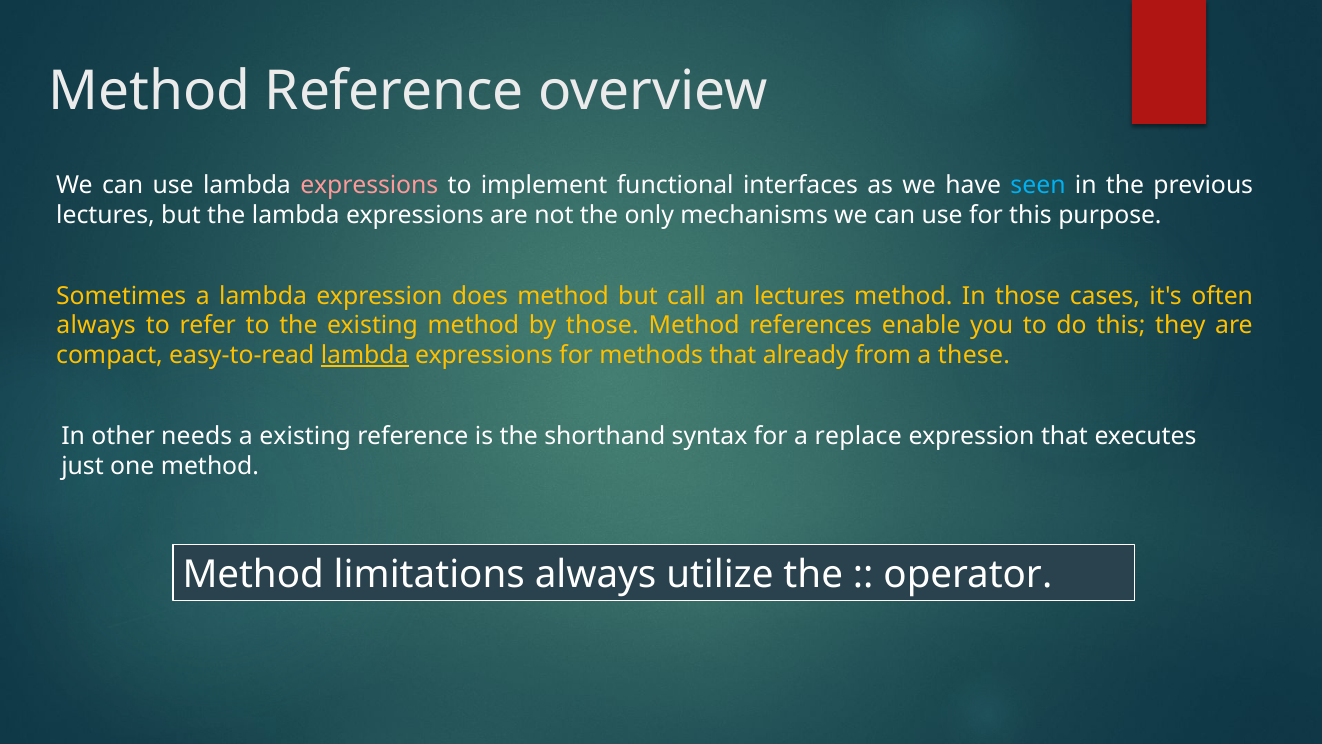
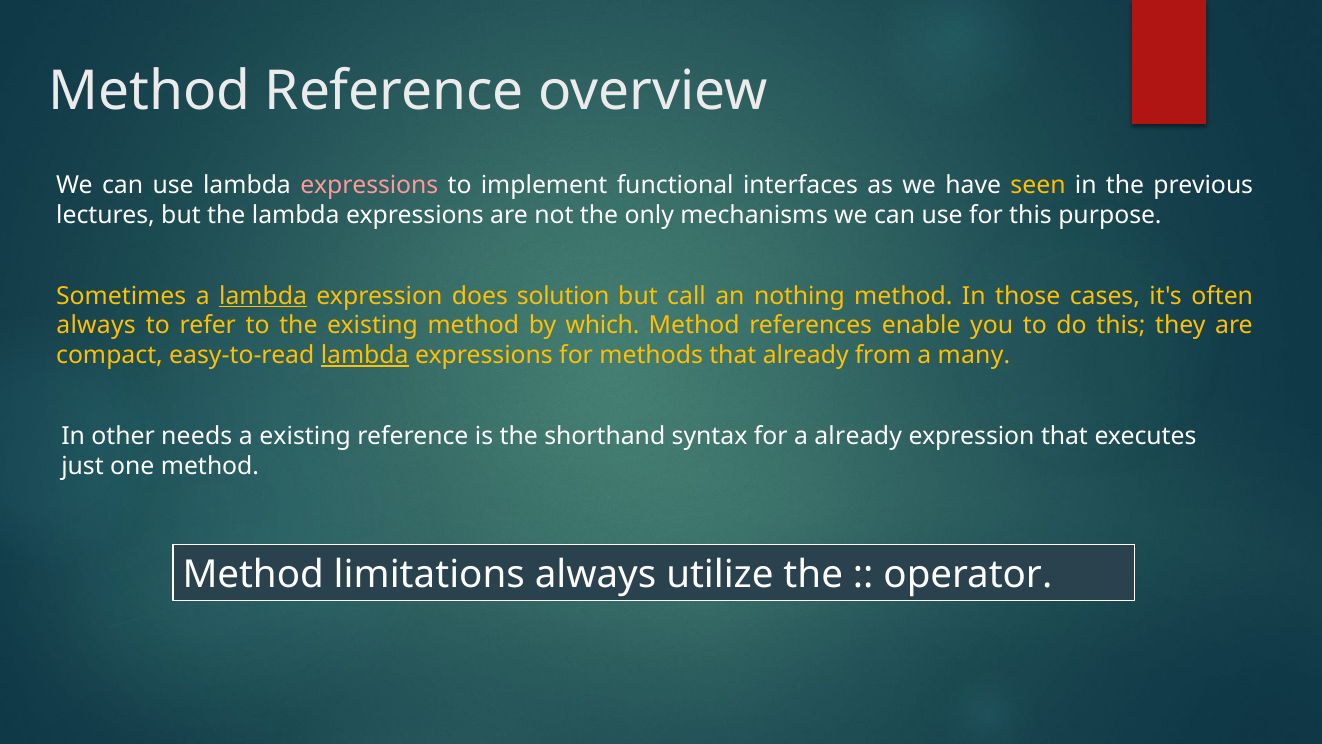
seen colour: light blue -> yellow
lambda at (263, 296) underline: none -> present
does method: method -> solution
an lectures: lectures -> nothing
by those: those -> which
these: these -> many
a replace: replace -> already
